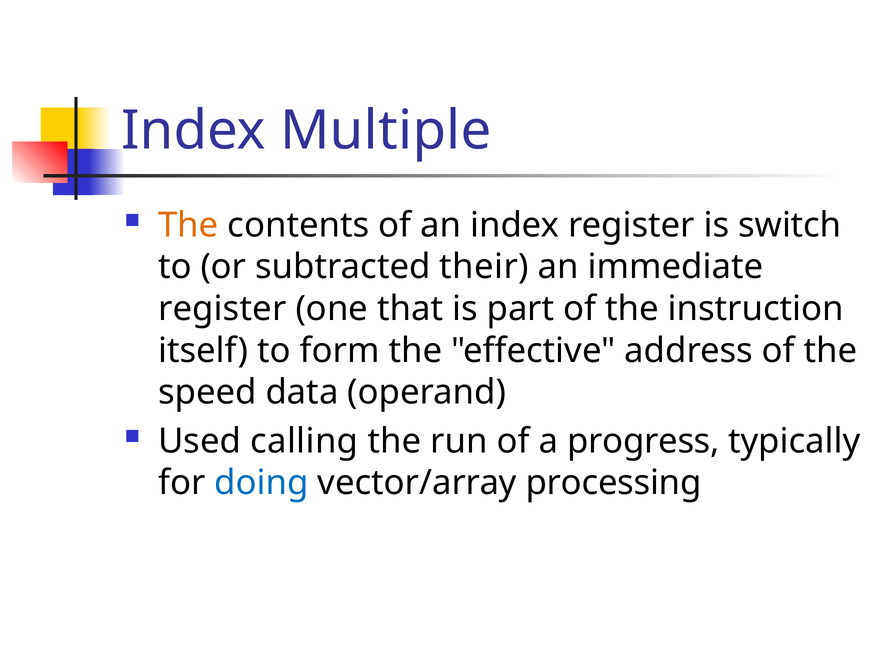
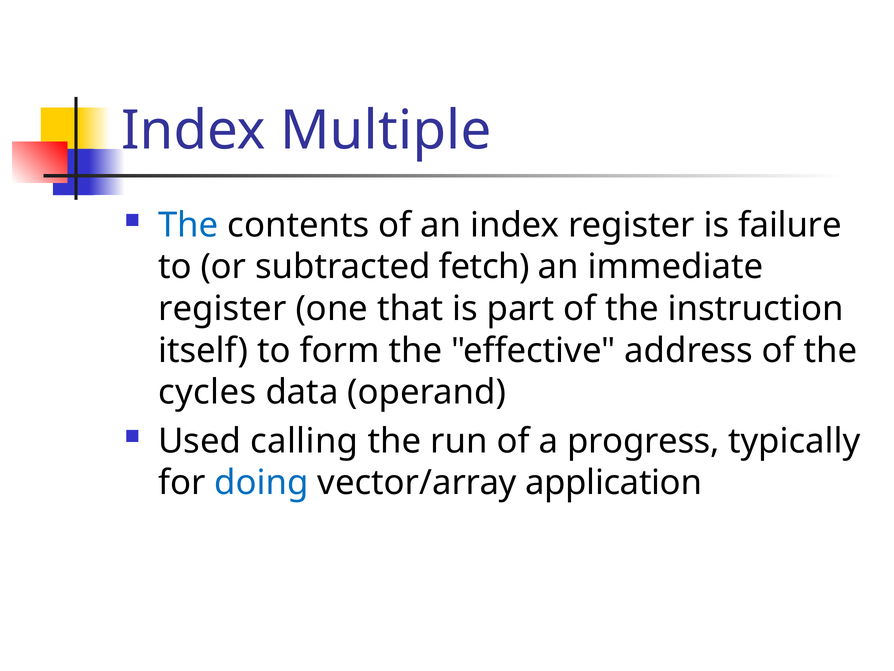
The at (188, 225) colour: orange -> blue
switch: switch -> failure
their: their -> fetch
speed: speed -> cycles
processing: processing -> application
